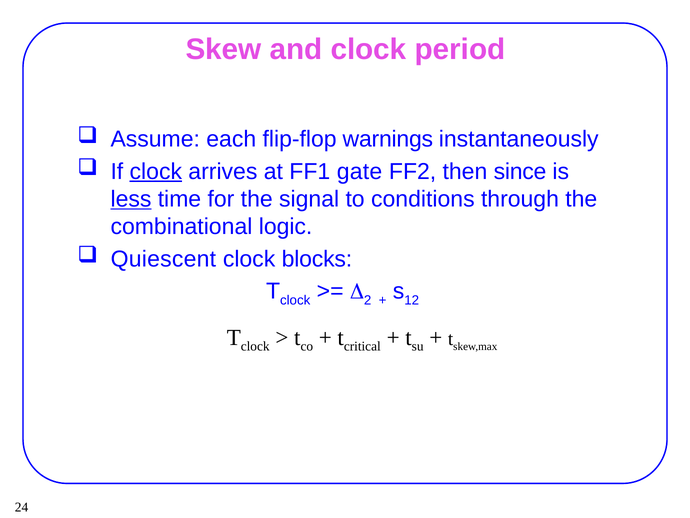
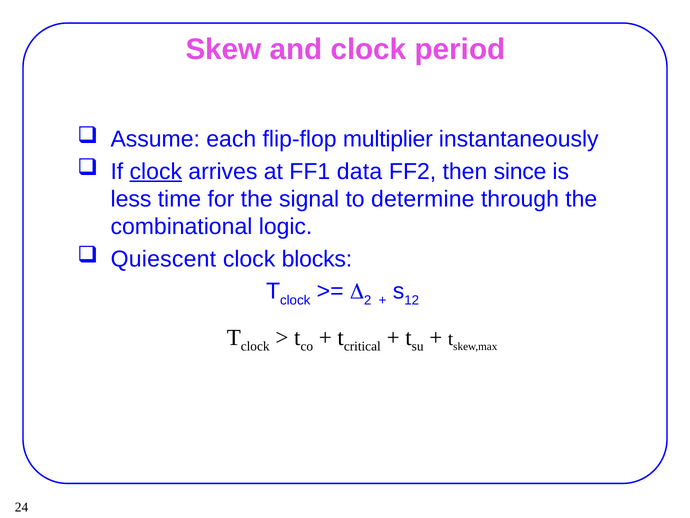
warnings: warnings -> multiplier
gate: gate -> data
less underline: present -> none
conditions: conditions -> determine
